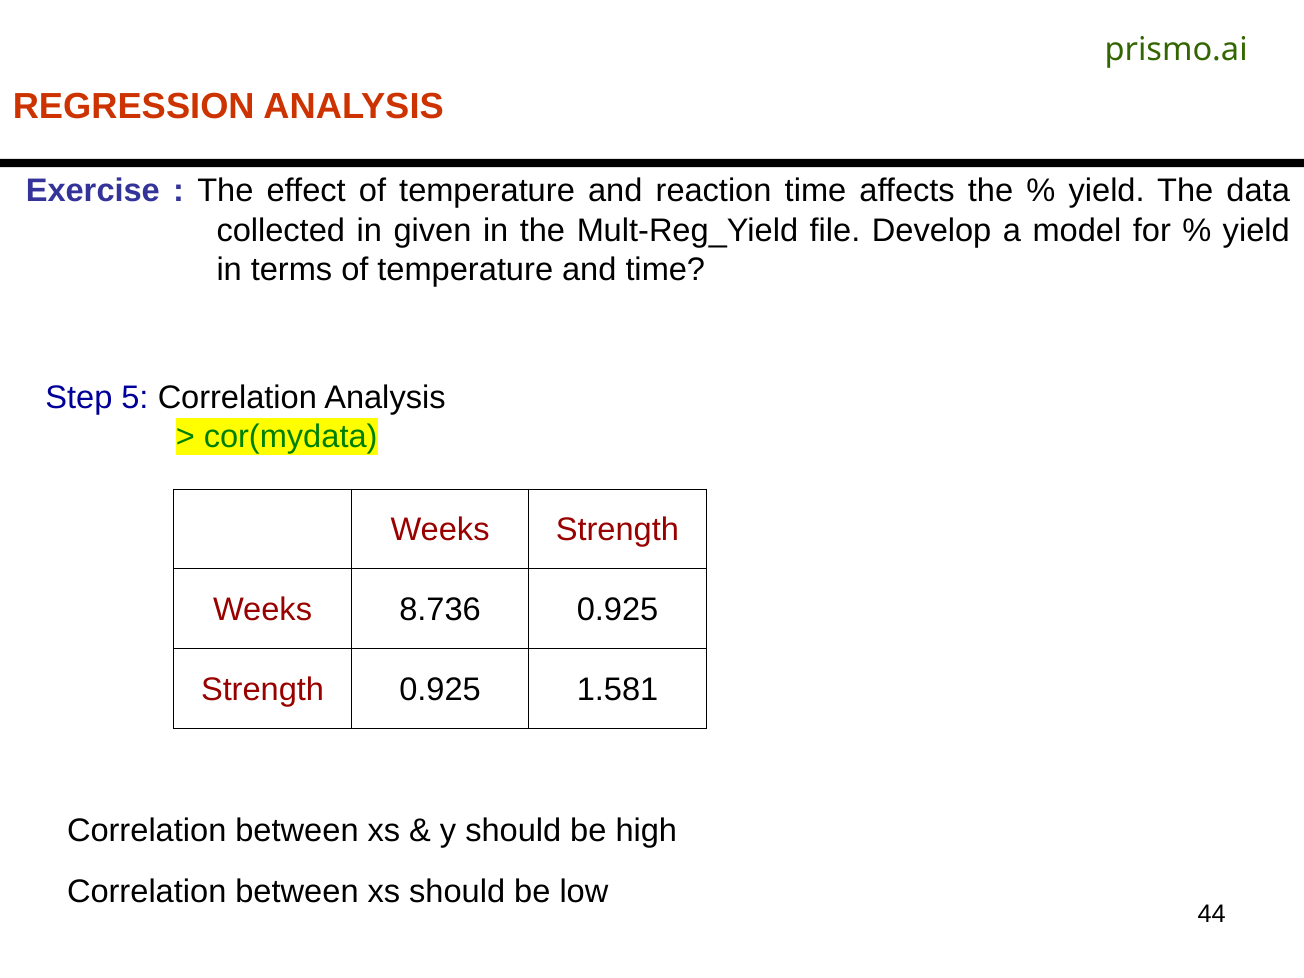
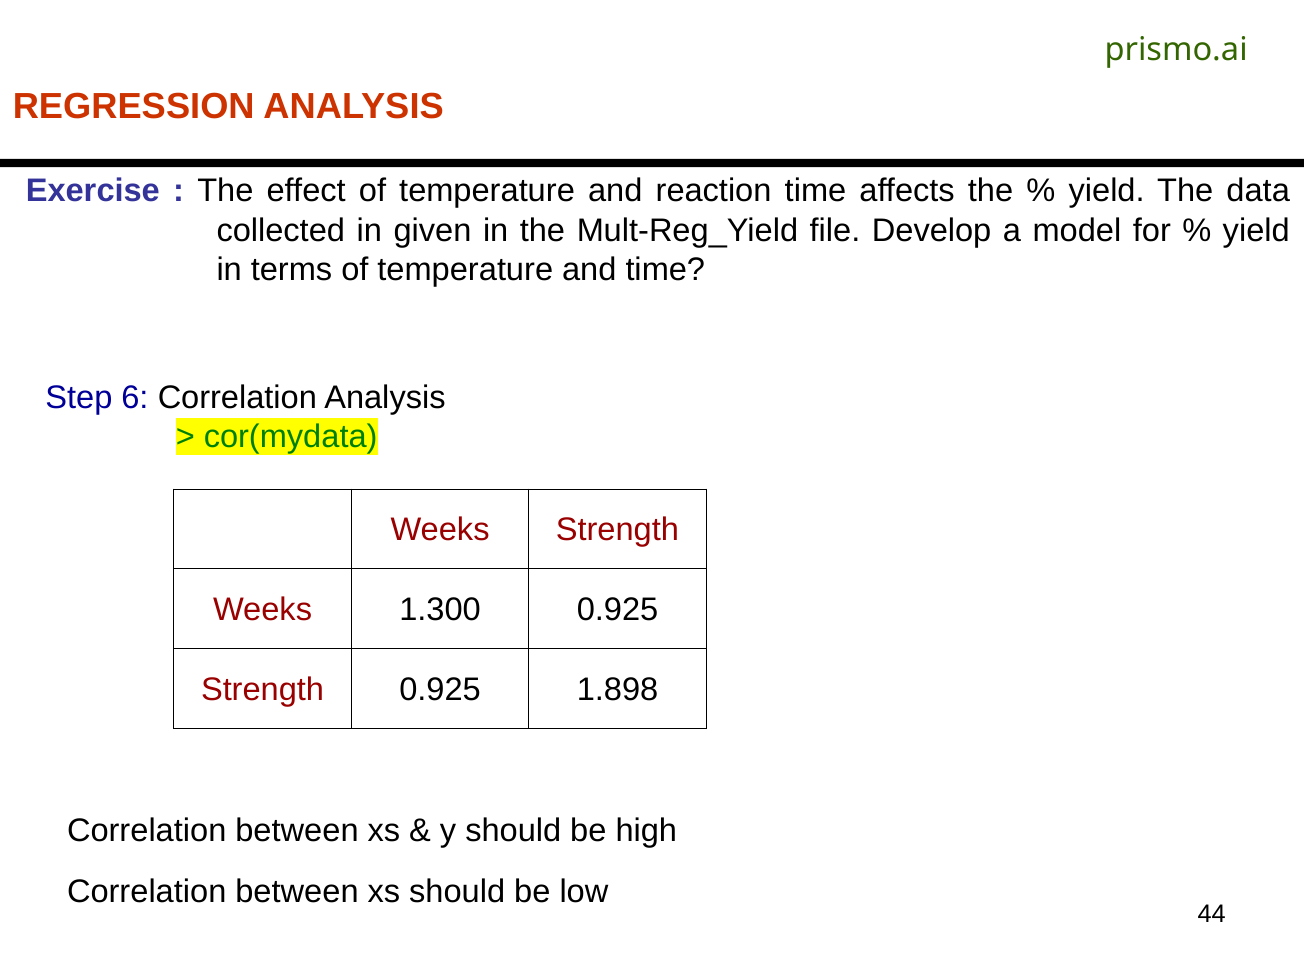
5: 5 -> 6
8.736: 8.736 -> 1.300
1.581: 1.581 -> 1.898
